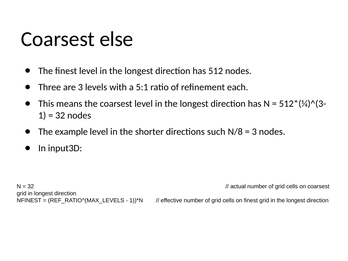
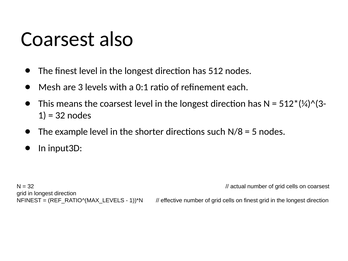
else: else -> also
Three: Three -> Mesh
5:1: 5:1 -> 0:1
3 at (254, 132): 3 -> 5
